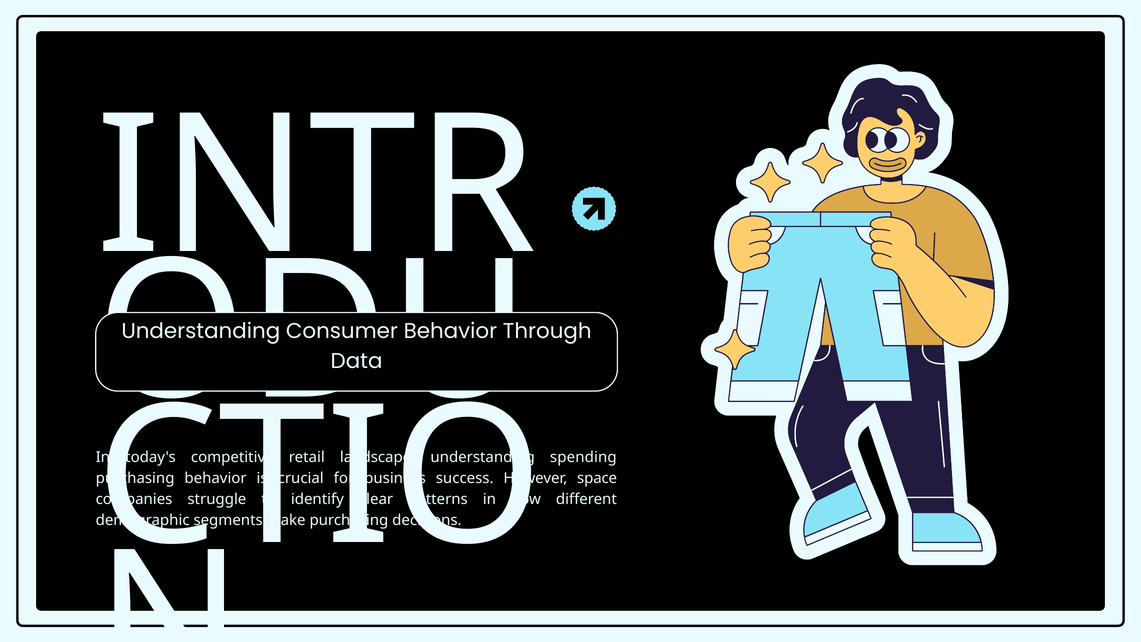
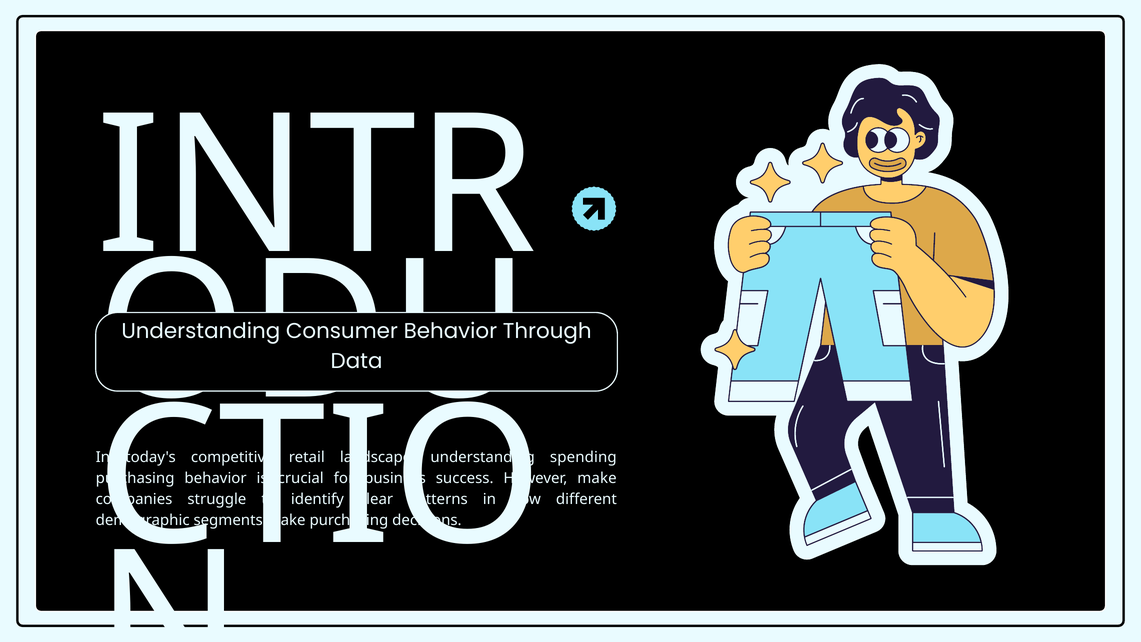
space at (597, 478): space -> make
